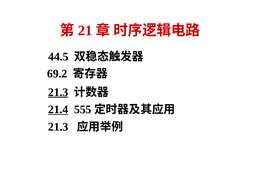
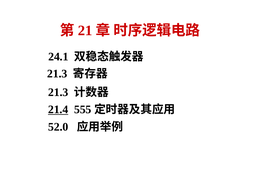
44.5: 44.5 -> 24.1
69.2 at (57, 74): 69.2 -> 21.3
21.3 at (58, 92) underline: present -> none
21.3 at (58, 127): 21.3 -> 52.0
